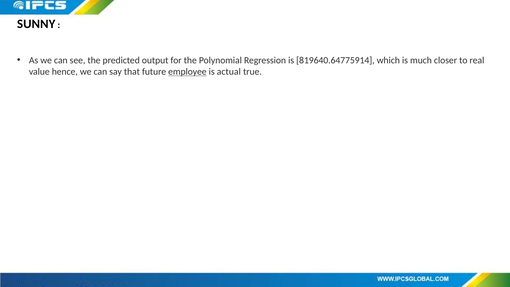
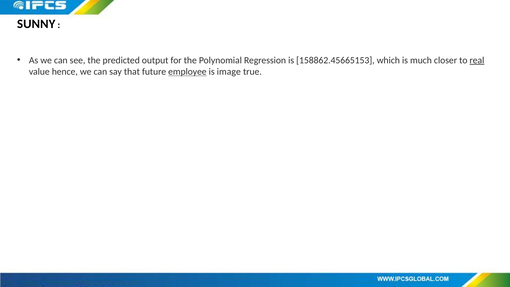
819640.64775914: 819640.64775914 -> 158862.45665153
real underline: none -> present
actual: actual -> image
